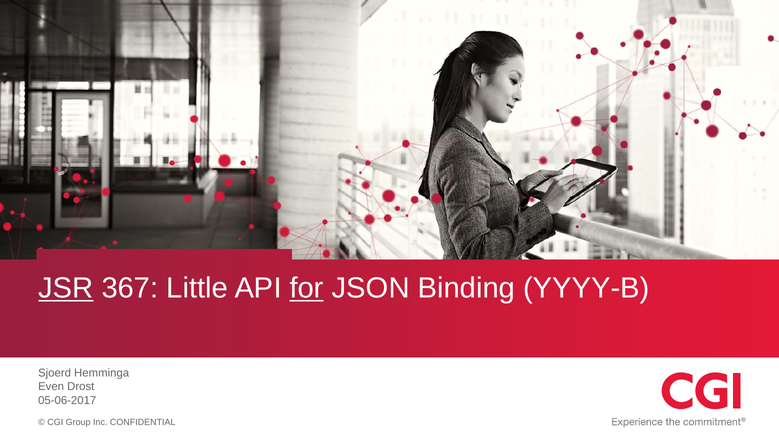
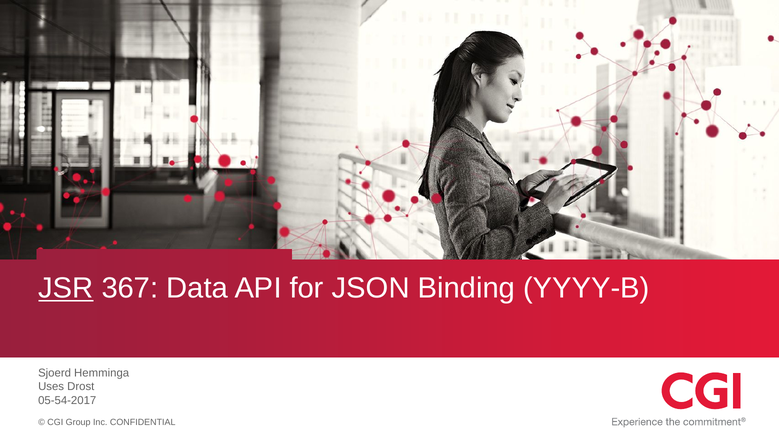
Little: Little -> Data
for underline: present -> none
Even: Even -> Uses
05-06-2017: 05-06-2017 -> 05-54-2017
